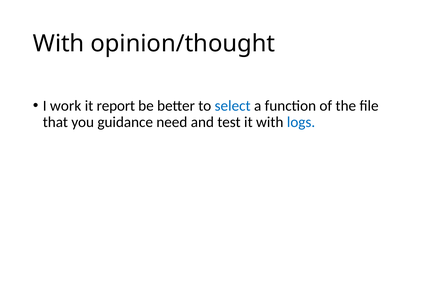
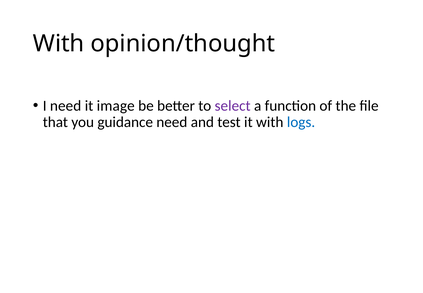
I work: work -> need
report: report -> image
select colour: blue -> purple
